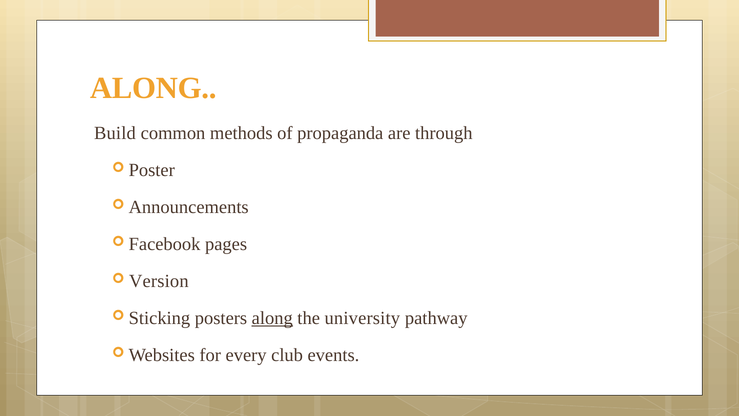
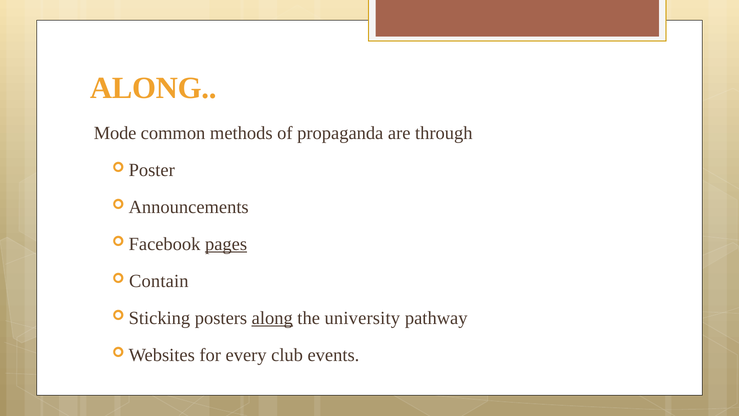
Build: Build -> Mode
pages underline: none -> present
Version: Version -> Contain
